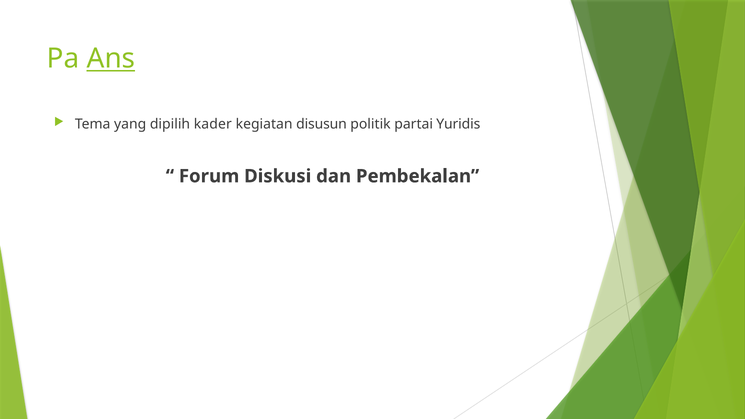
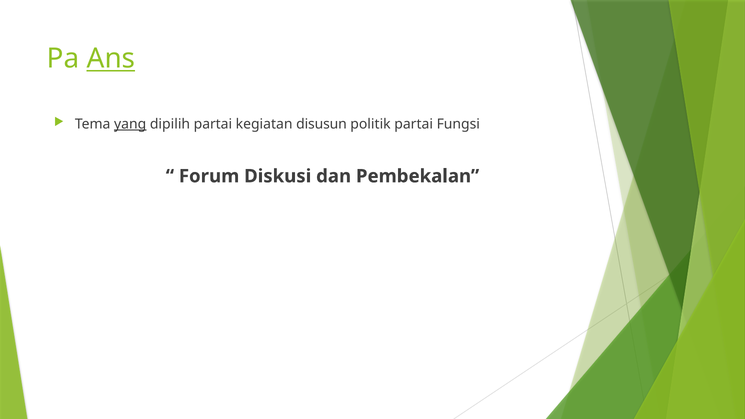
yang underline: none -> present
dipilih kader: kader -> partai
Yuridis: Yuridis -> Fungsi
